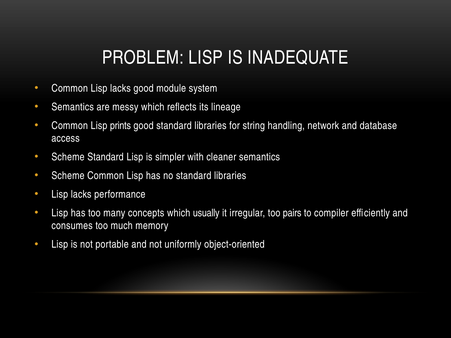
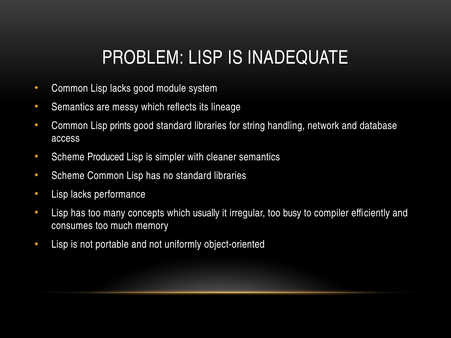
Scheme Standard: Standard -> Produced
pairs: pairs -> busy
